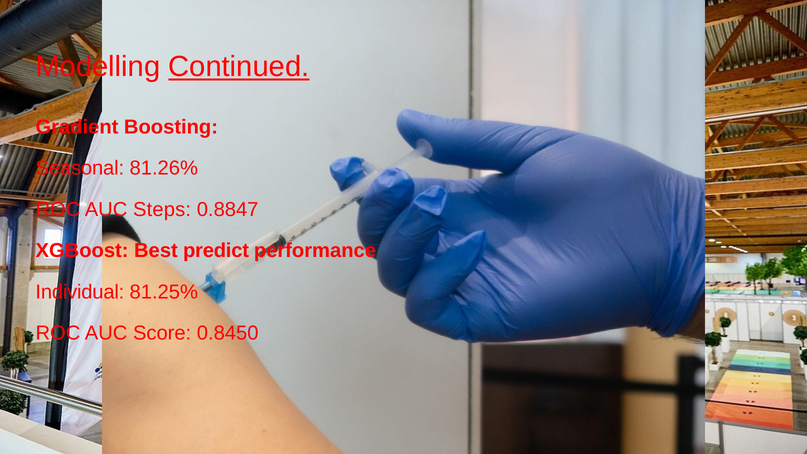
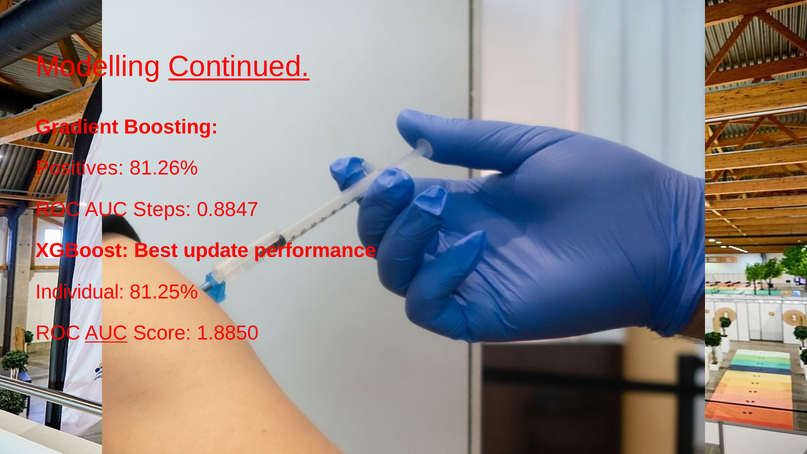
Seasonal: Seasonal -> Positives
predict: predict -> update
AUC at (106, 333) underline: none -> present
0.8450: 0.8450 -> 1.8850
